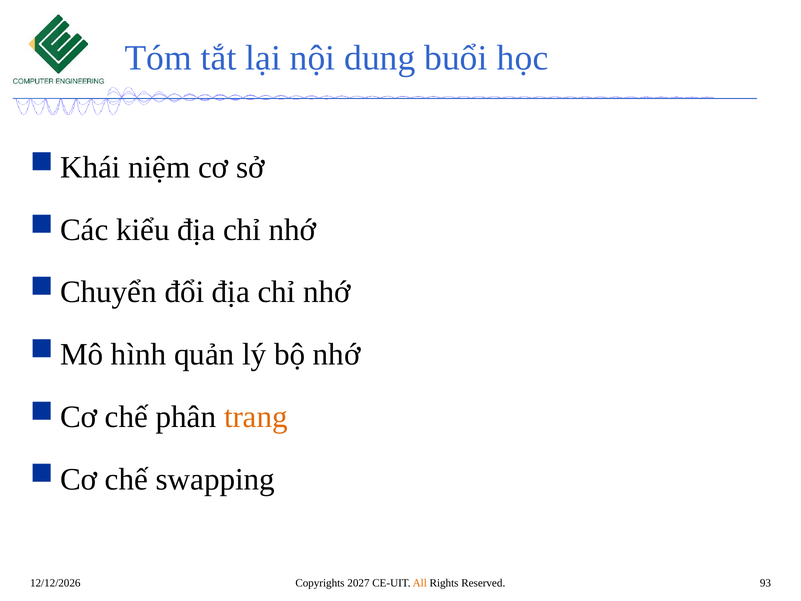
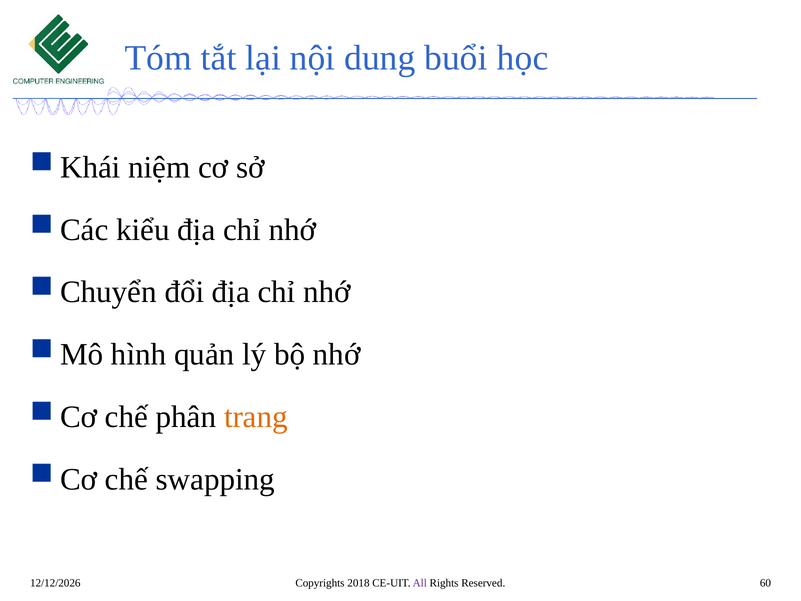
2027: 2027 -> 2018
All colour: orange -> purple
93: 93 -> 60
